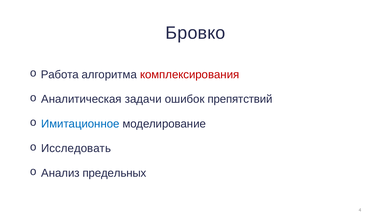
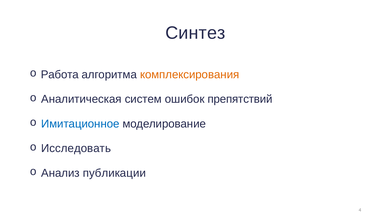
Бровко: Бровко -> Синтез
комплексирования colour: red -> orange
задачи: задачи -> систем
предельных: предельных -> публикации
